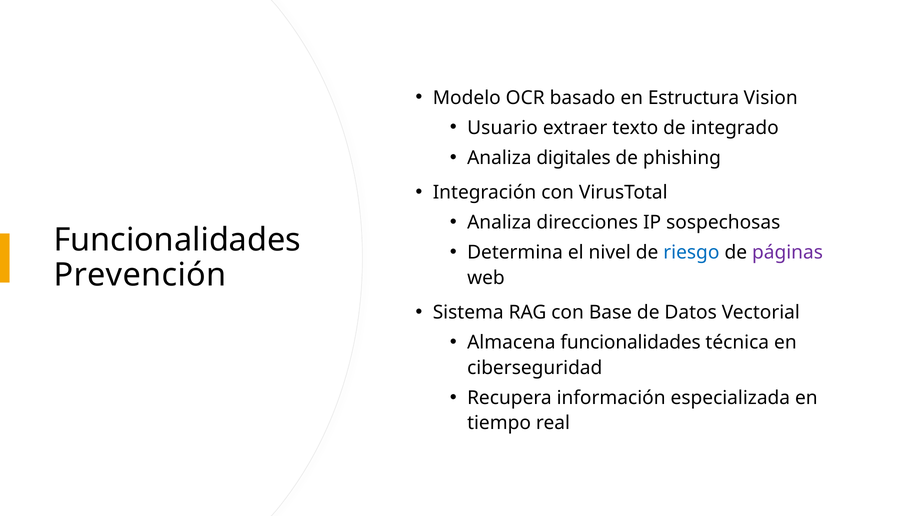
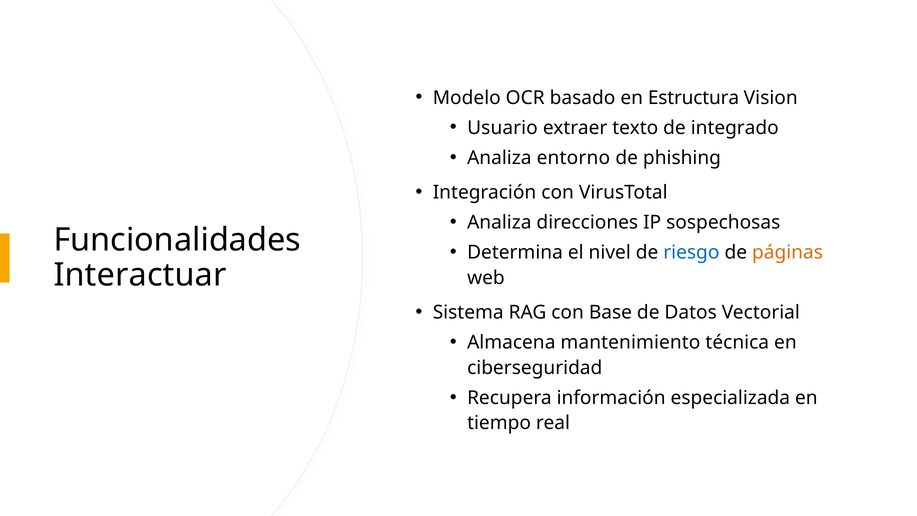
digitales: digitales -> entorno
páginas colour: purple -> orange
Prevención: Prevención -> Interactuar
Almacena funcionalidades: funcionalidades -> mantenimiento
